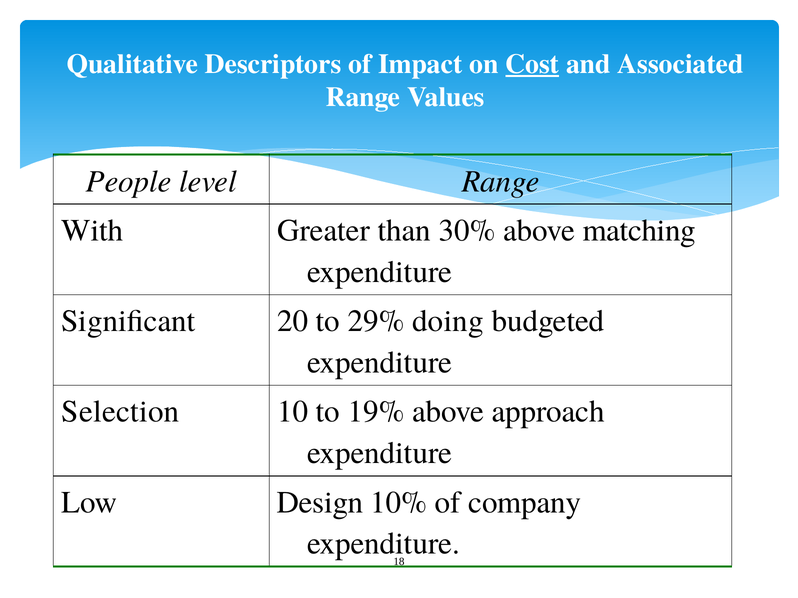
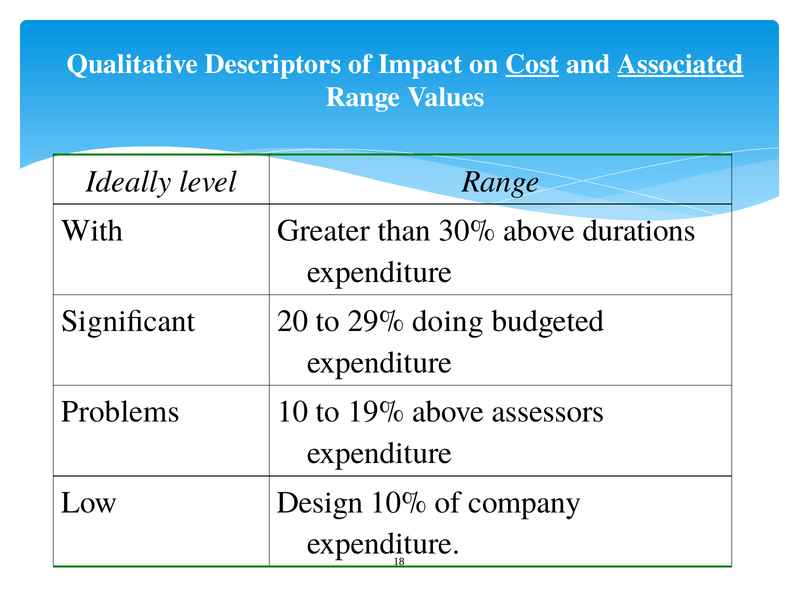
Associated underline: none -> present
People: People -> Ideally
matching: matching -> durations
Selection: Selection -> Problems
approach: approach -> assessors
